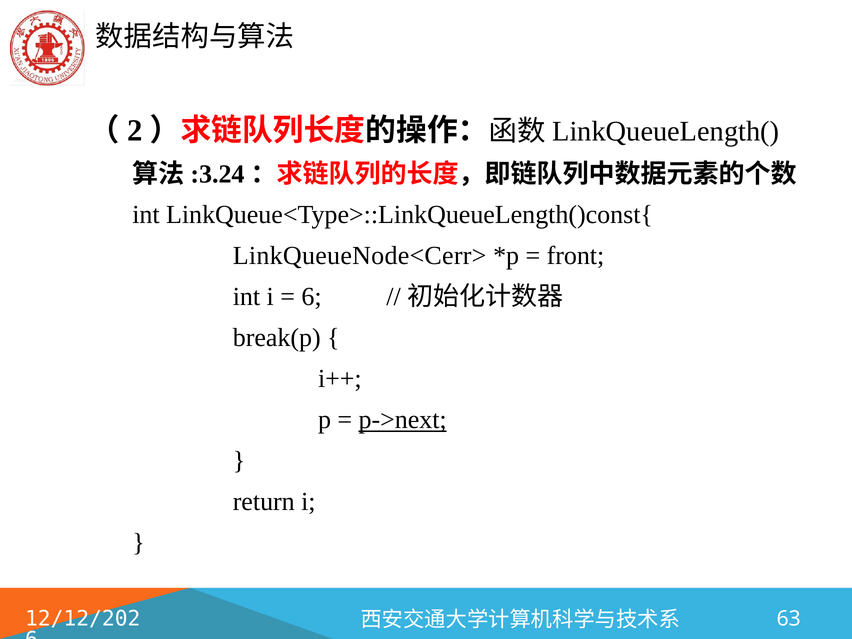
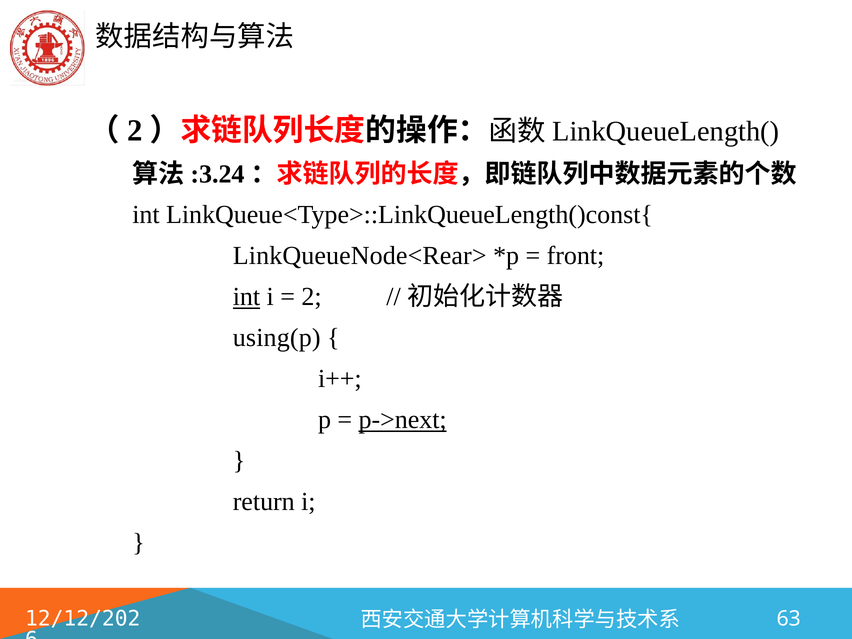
LinkQueueNode<Cerr>: LinkQueueNode<Cerr> -> LinkQueueNode<Rear>
int at (247, 297) underline: none -> present
6 at (311, 297): 6 -> 2
break(p: break(p -> using(p
